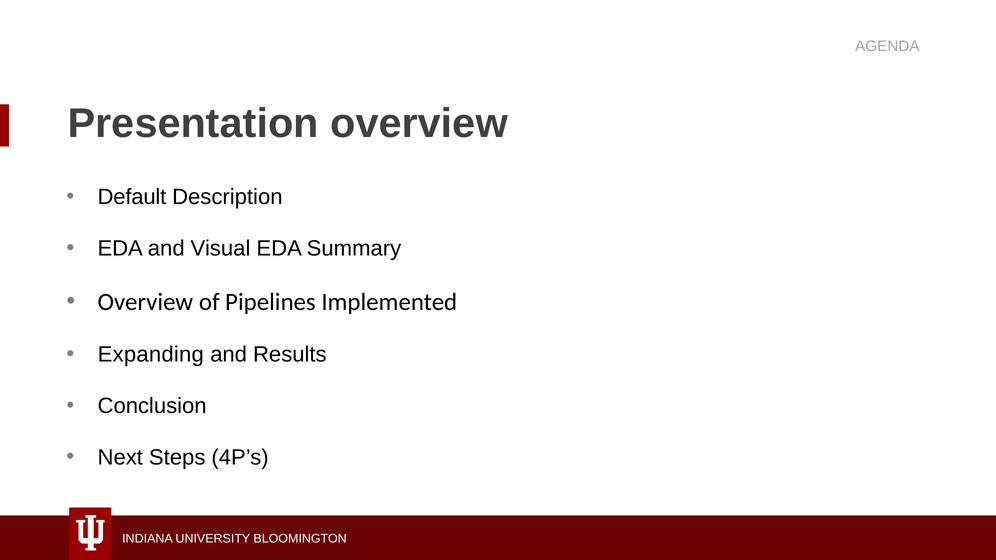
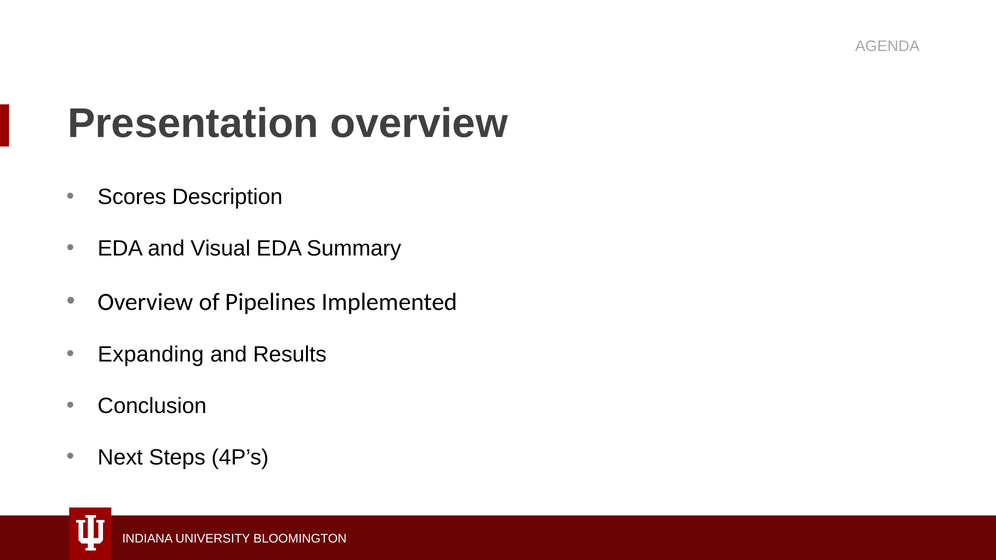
Default: Default -> Scores
